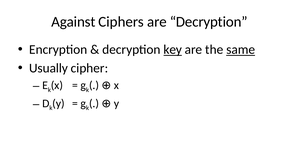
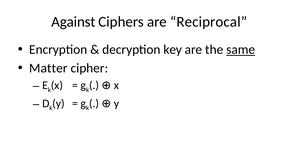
are Decryption: Decryption -> Reciprocal
key underline: present -> none
Usually: Usually -> Matter
